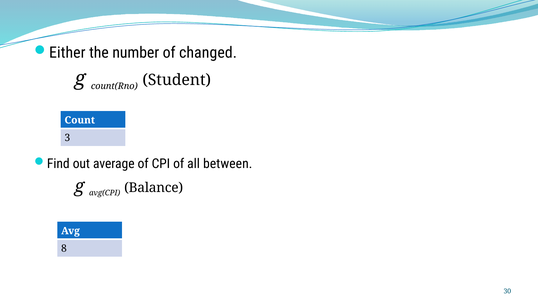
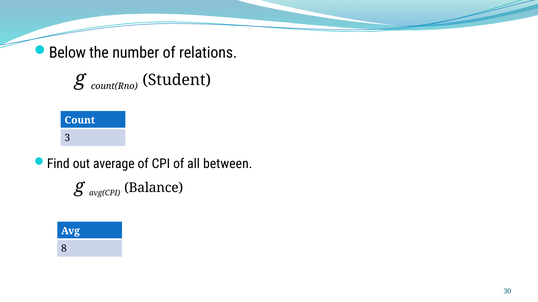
Either: Either -> Below
changed: changed -> relations
